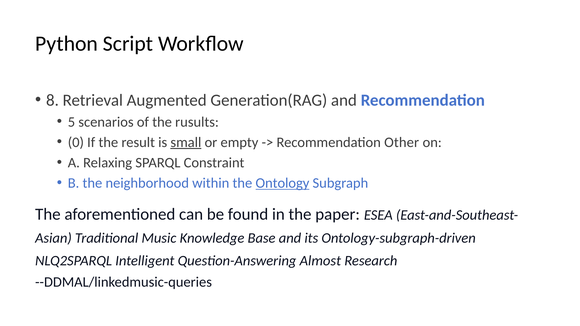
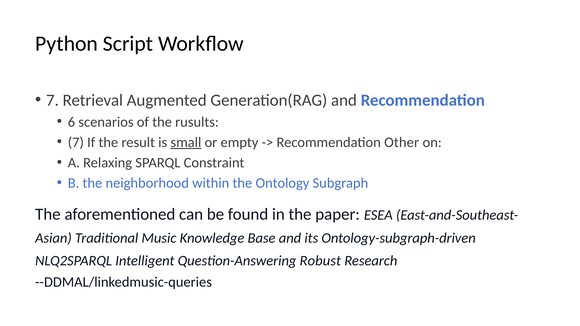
8 at (52, 100): 8 -> 7
5: 5 -> 6
0 at (76, 142): 0 -> 7
Ontology underline: present -> none
Almost: Almost -> Robust
